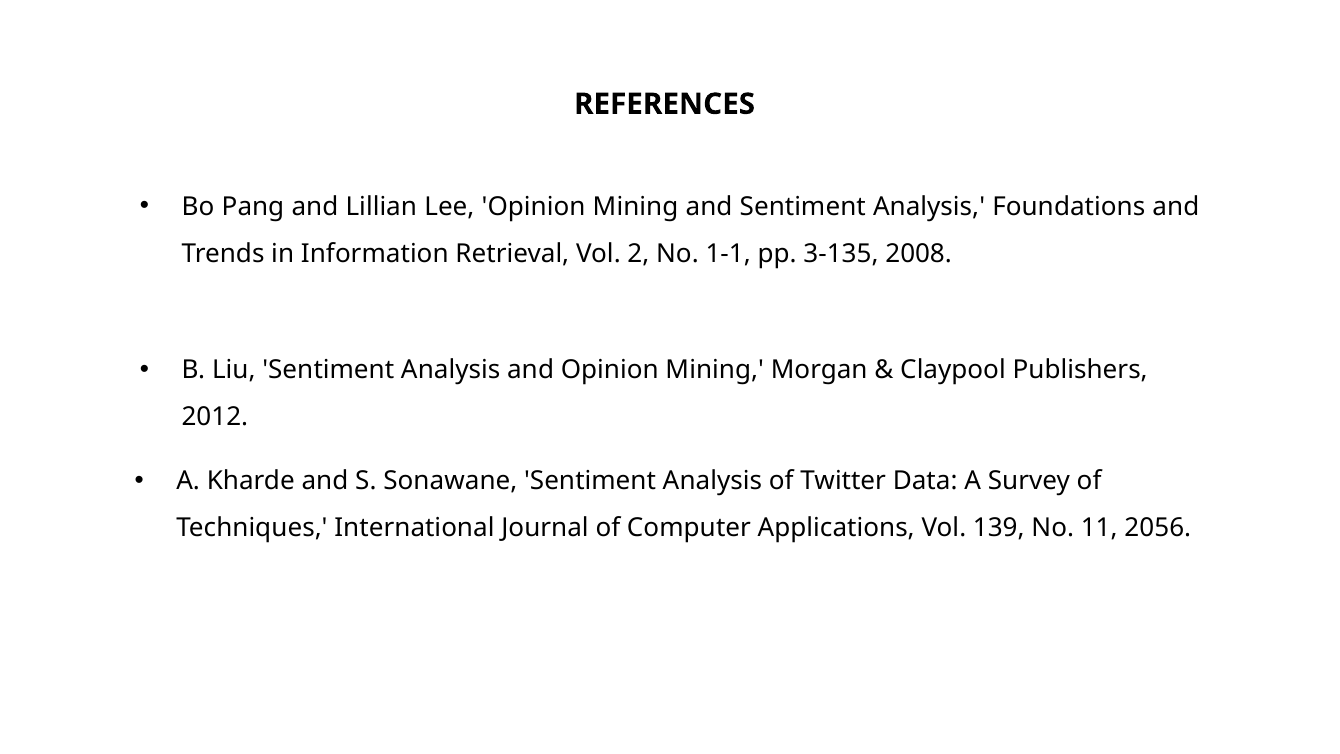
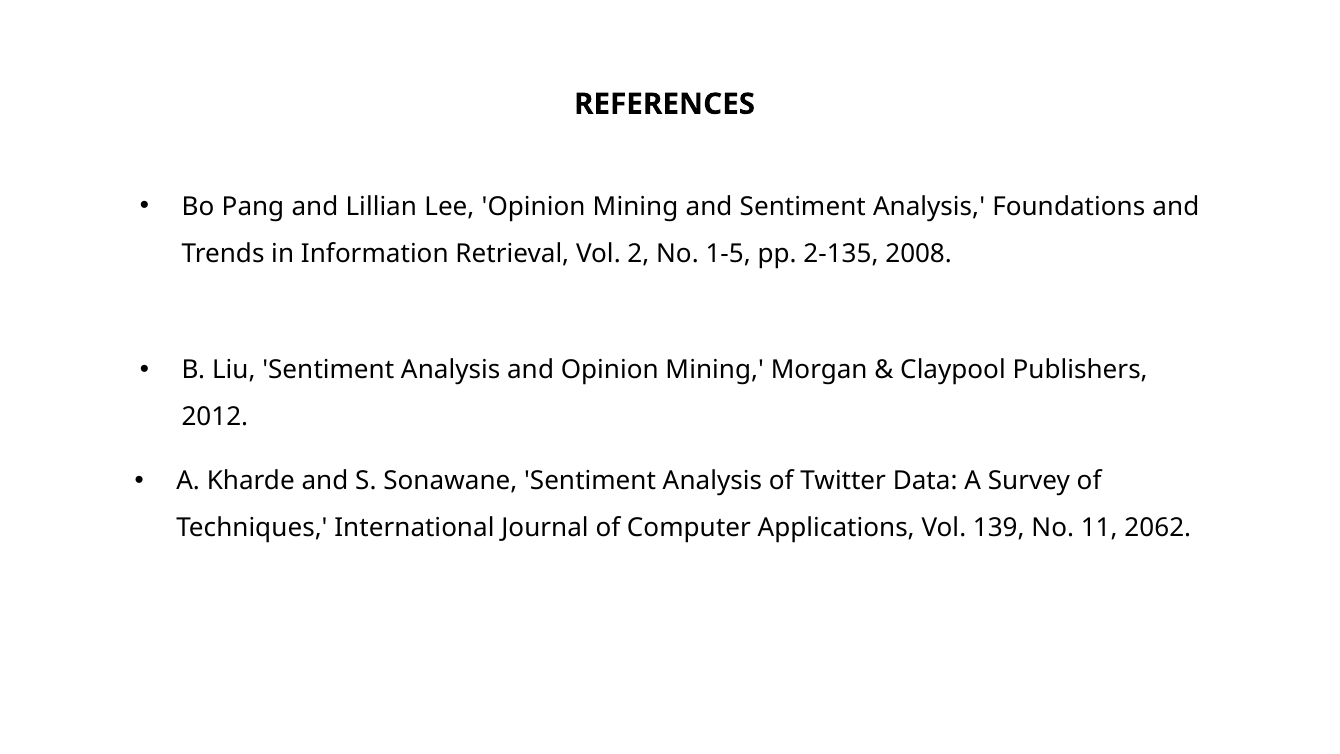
1-1: 1-1 -> 1-5
3-135: 3-135 -> 2-135
2056: 2056 -> 2062
